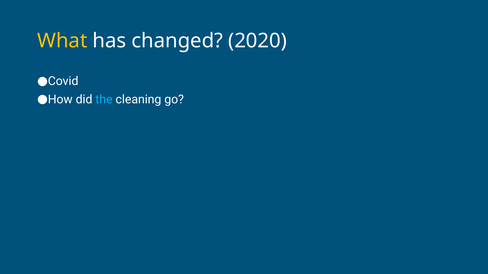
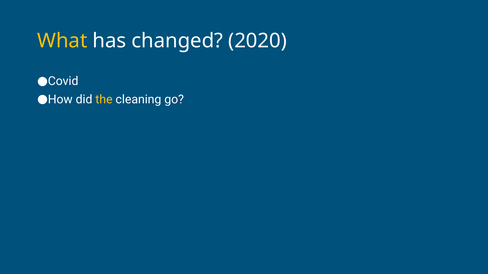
the colour: light blue -> yellow
